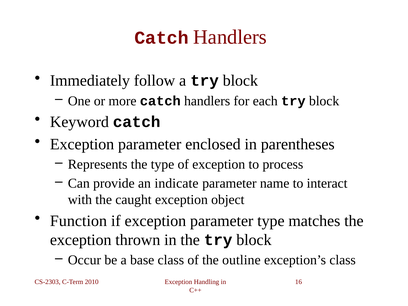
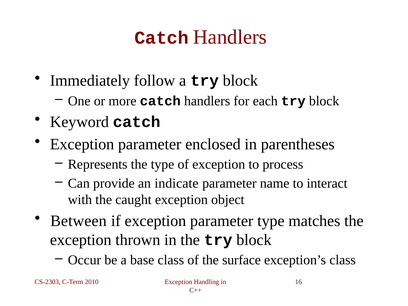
Function: Function -> Between
outline: outline -> surface
